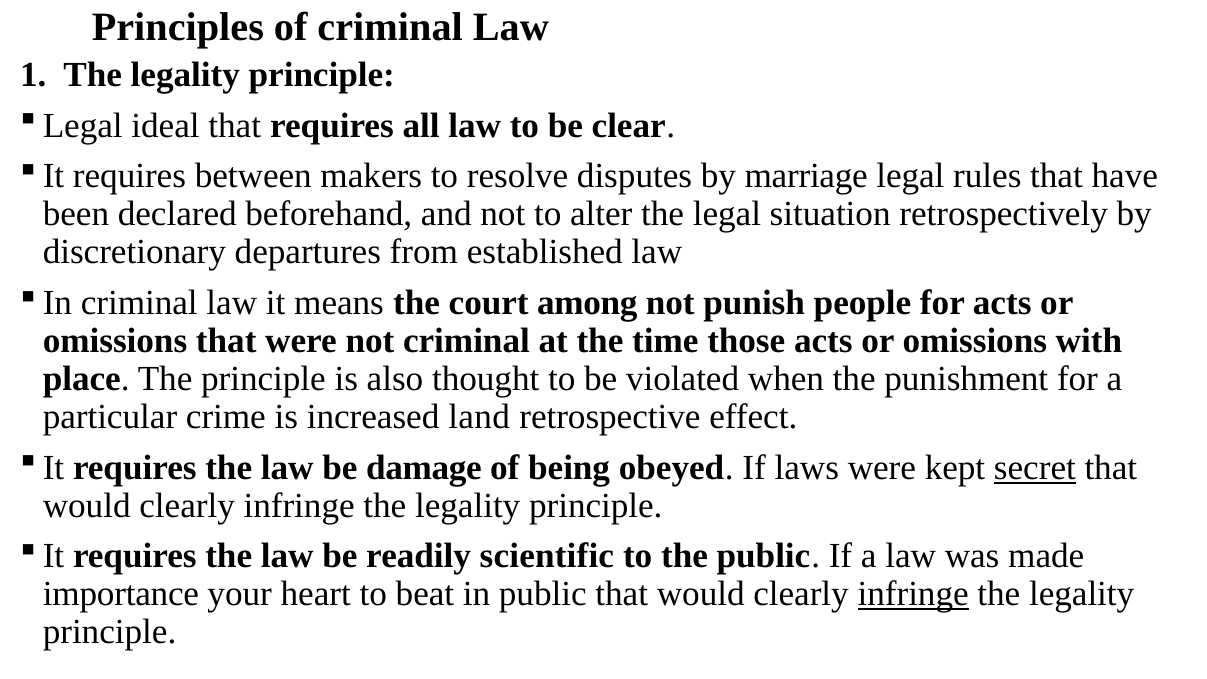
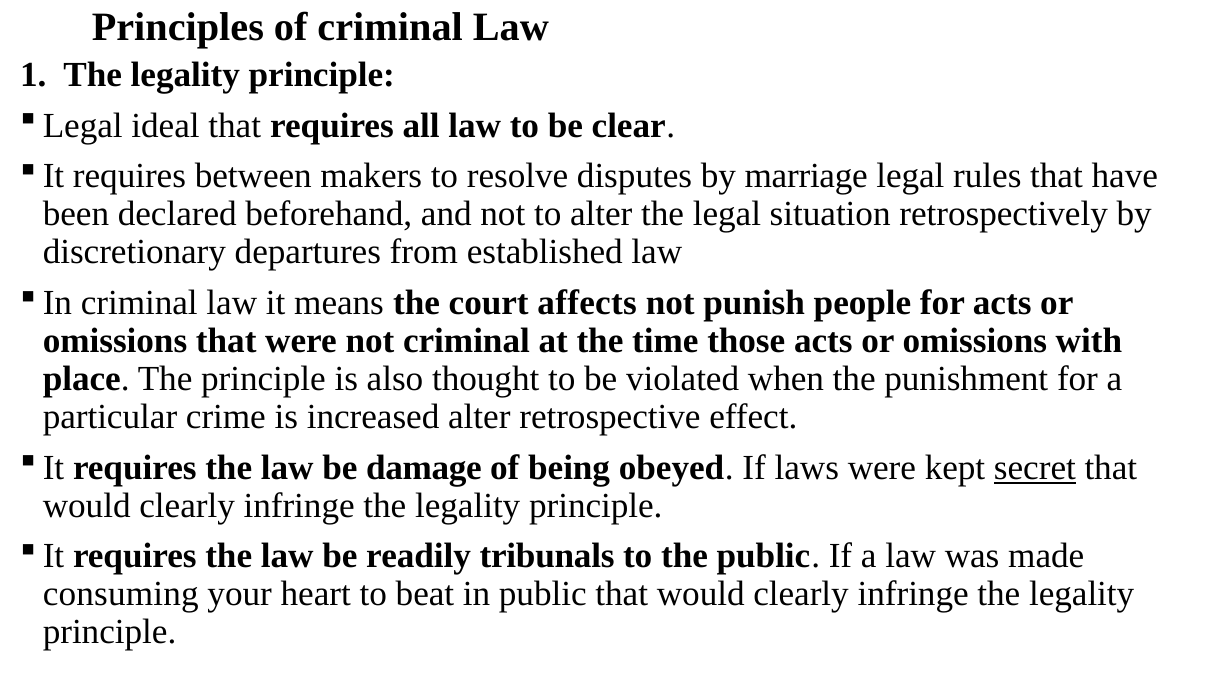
among: among -> affects
increased land: land -> alter
scientific: scientific -> tribunals
importance: importance -> consuming
infringe at (913, 594) underline: present -> none
